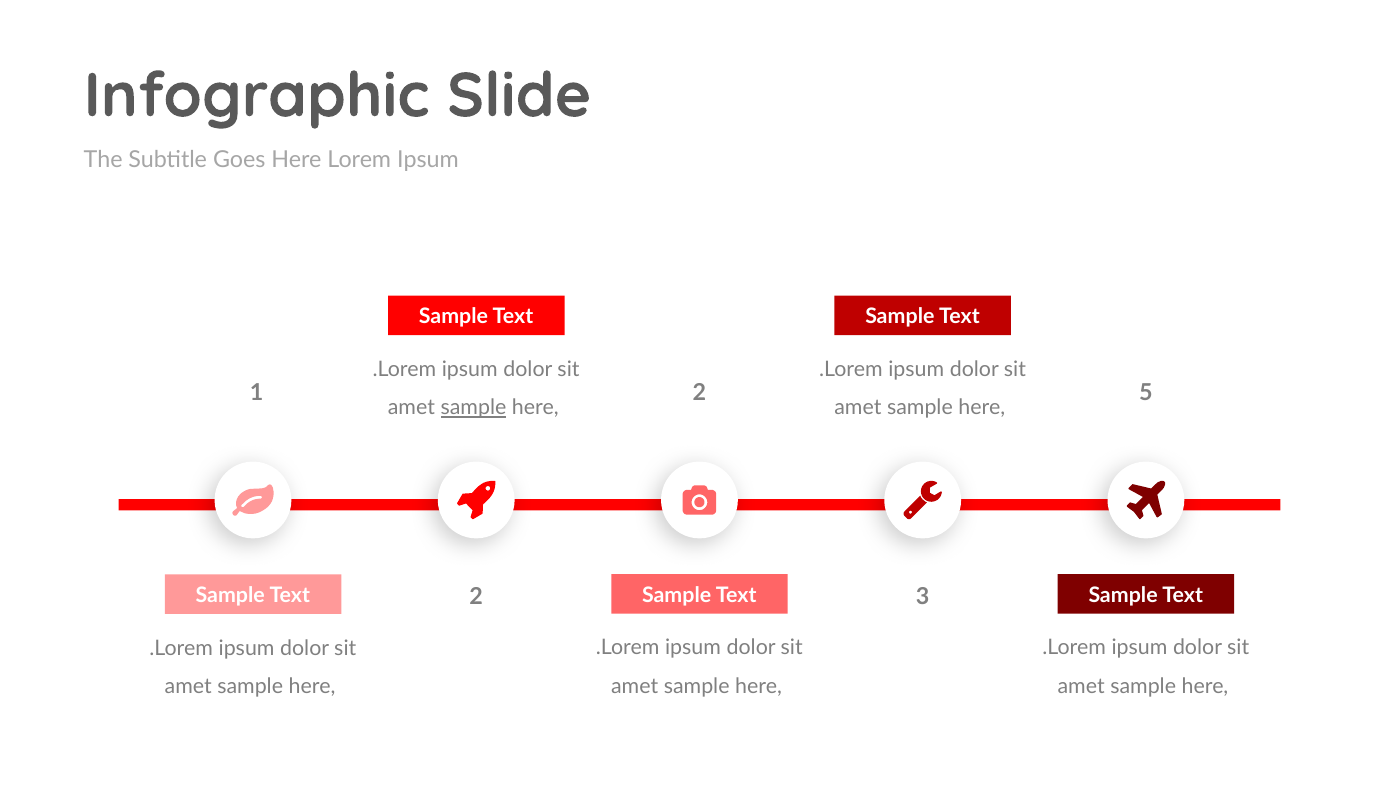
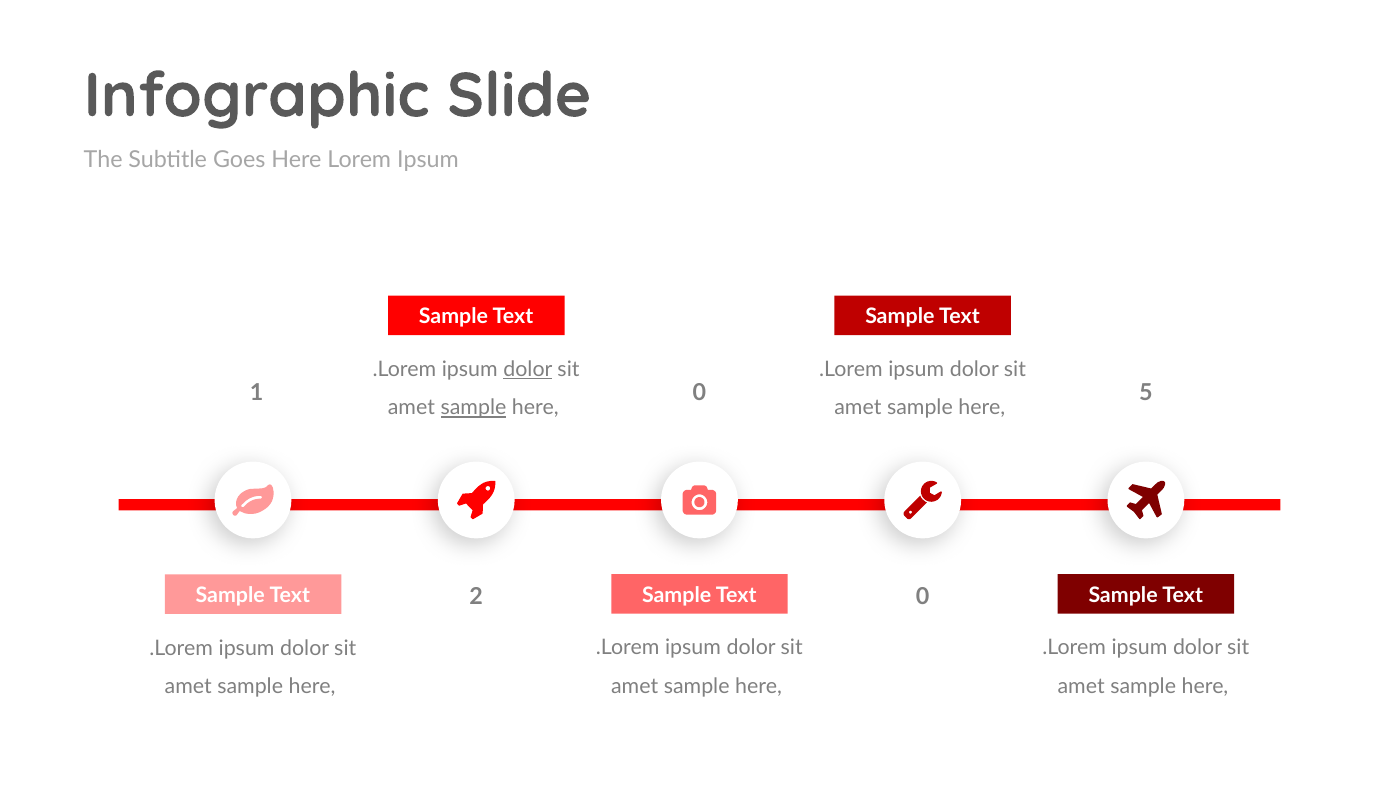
dolor at (528, 369) underline: none -> present
1 2: 2 -> 0
2 3: 3 -> 0
